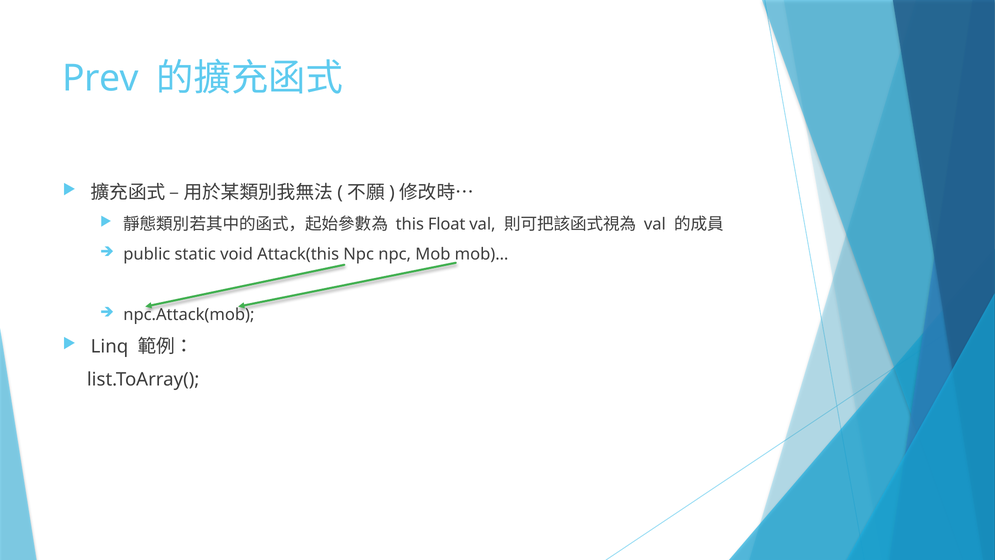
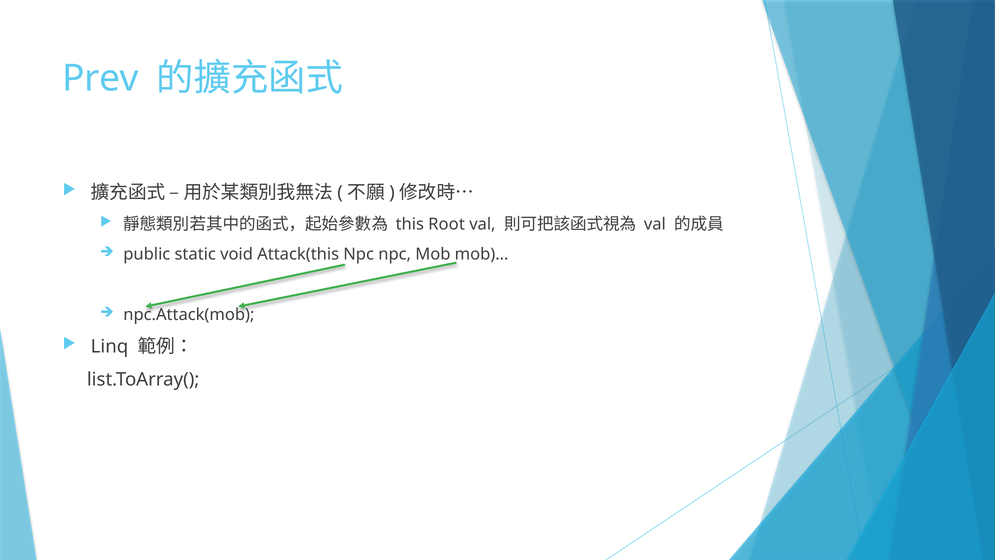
Float: Float -> Root
